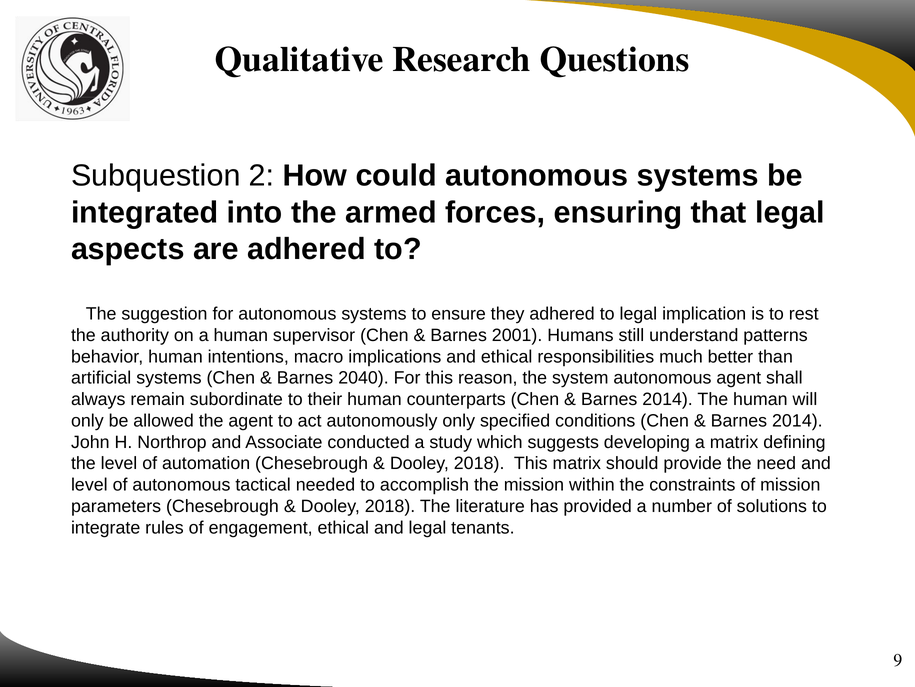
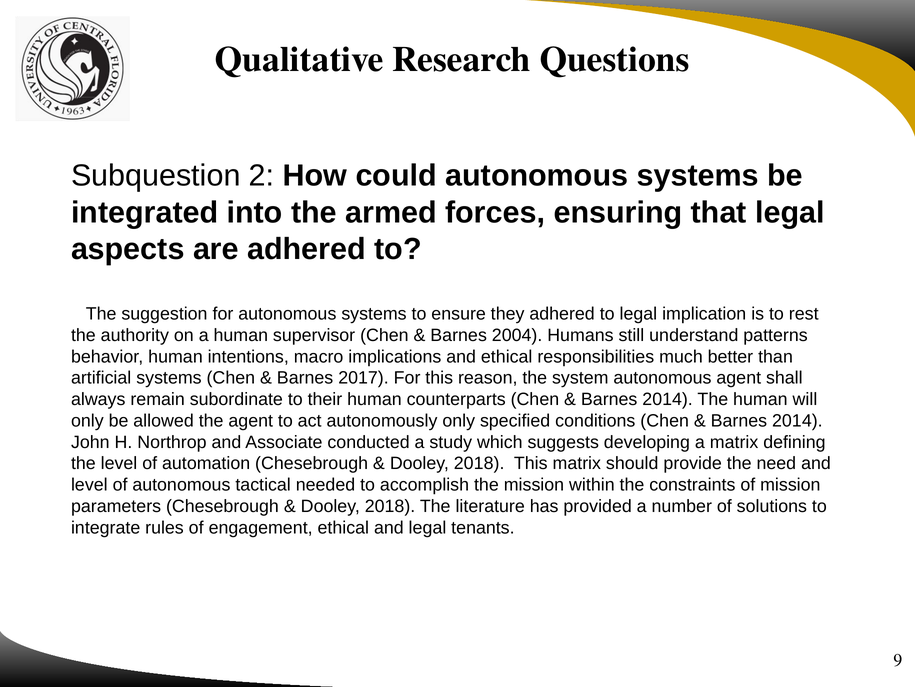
2001: 2001 -> 2004
2040: 2040 -> 2017
